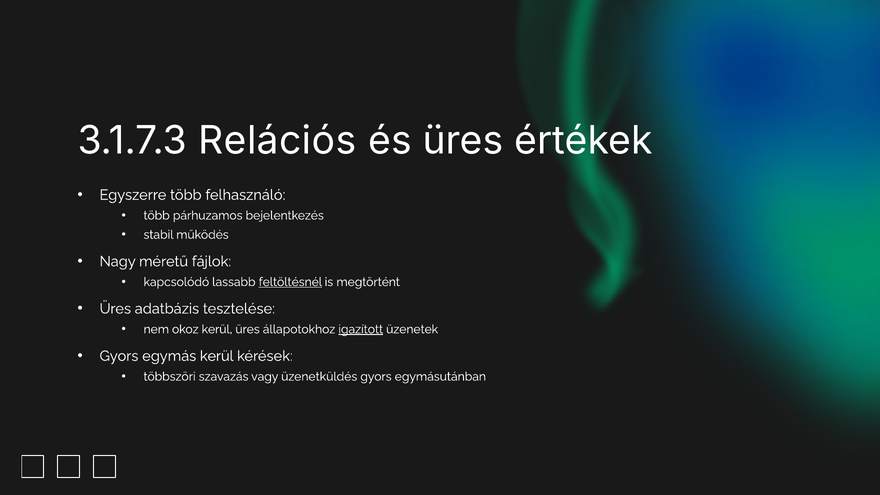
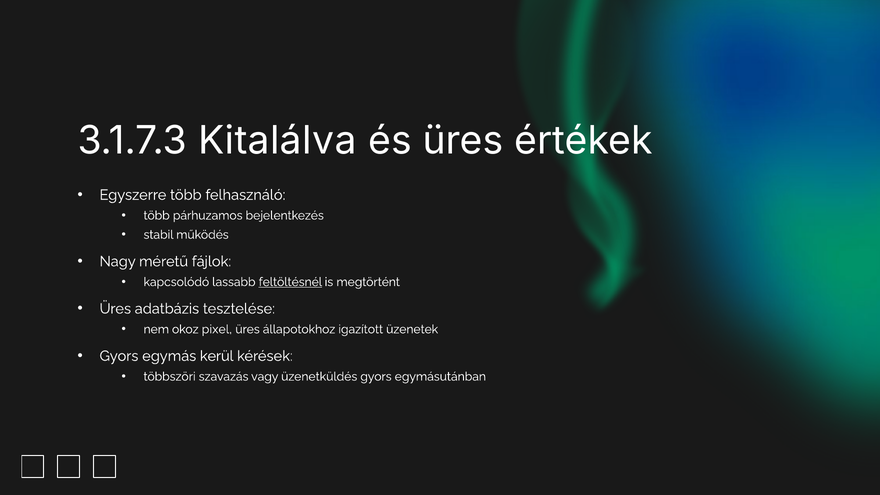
Relációs: Relációs -> Kitalálva
okoz kerül: kerül -> pixel
igazított underline: present -> none
